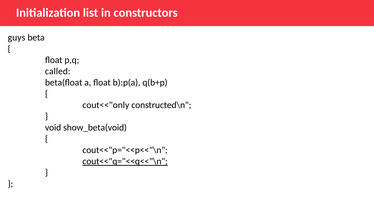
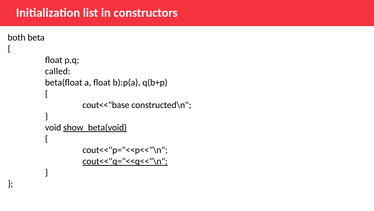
guys: guys -> both
cout<<"only: cout<<"only -> cout<<"base
show_beta(void underline: none -> present
